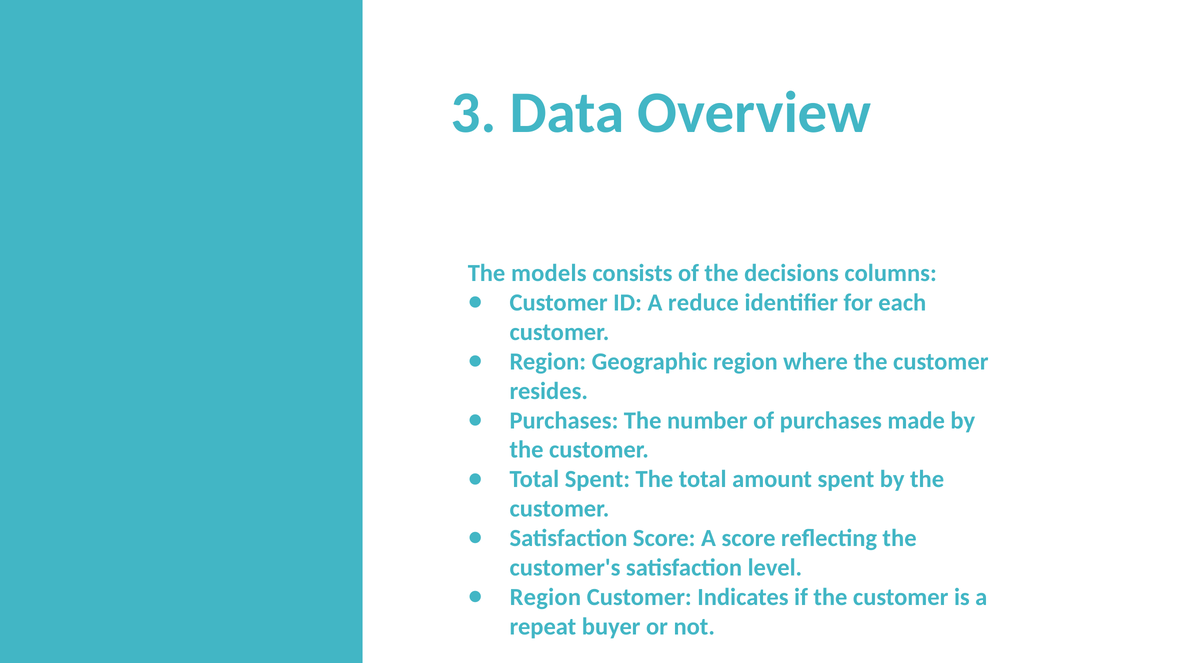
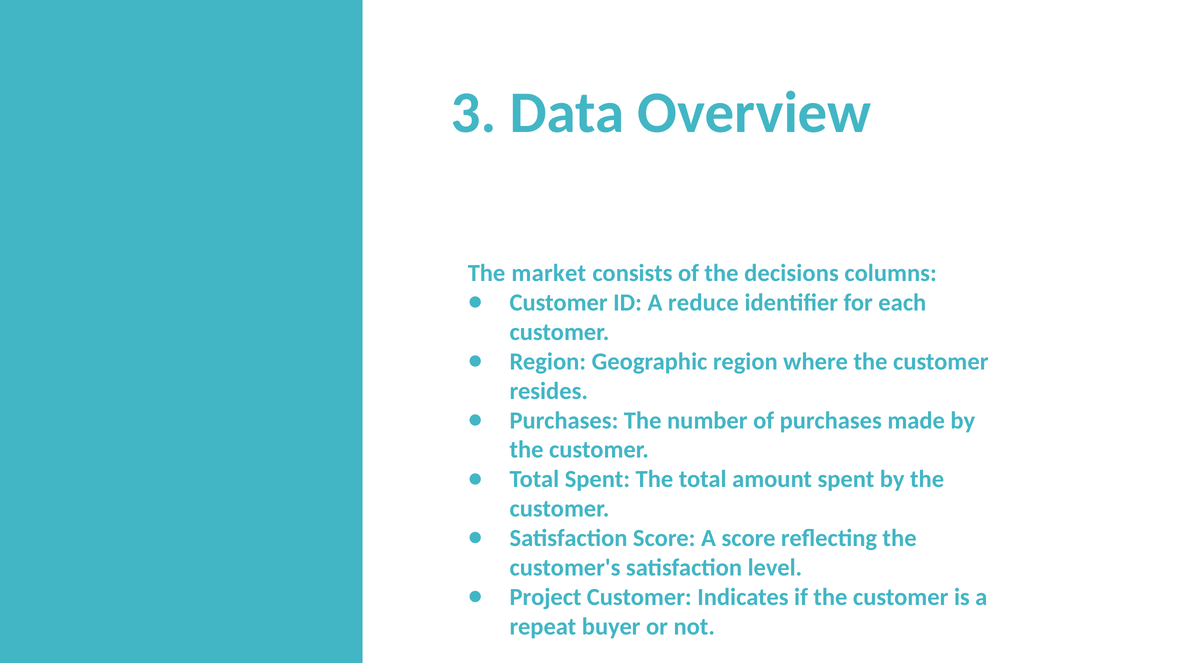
models: models -> market
Region at (545, 597): Region -> Project
